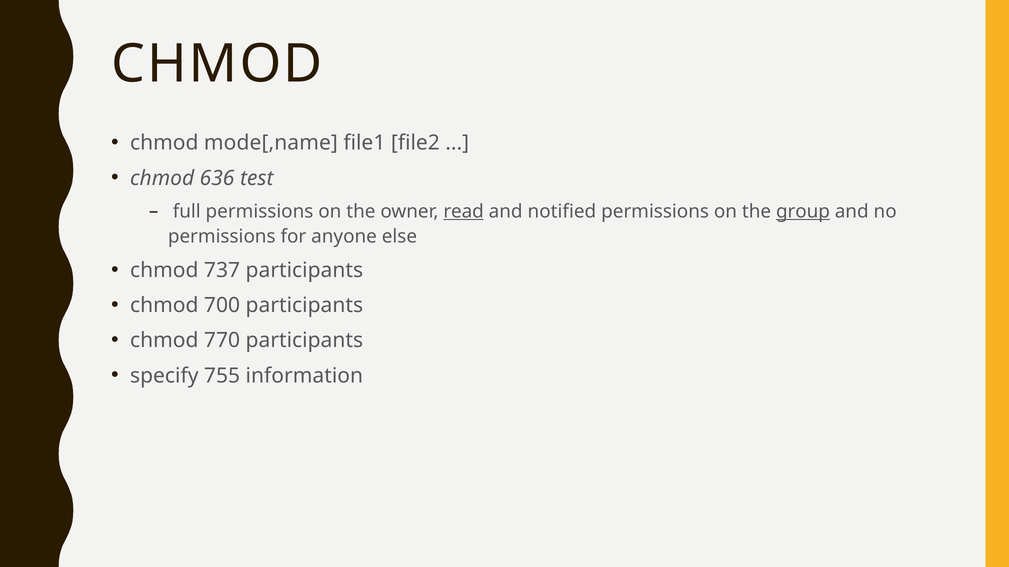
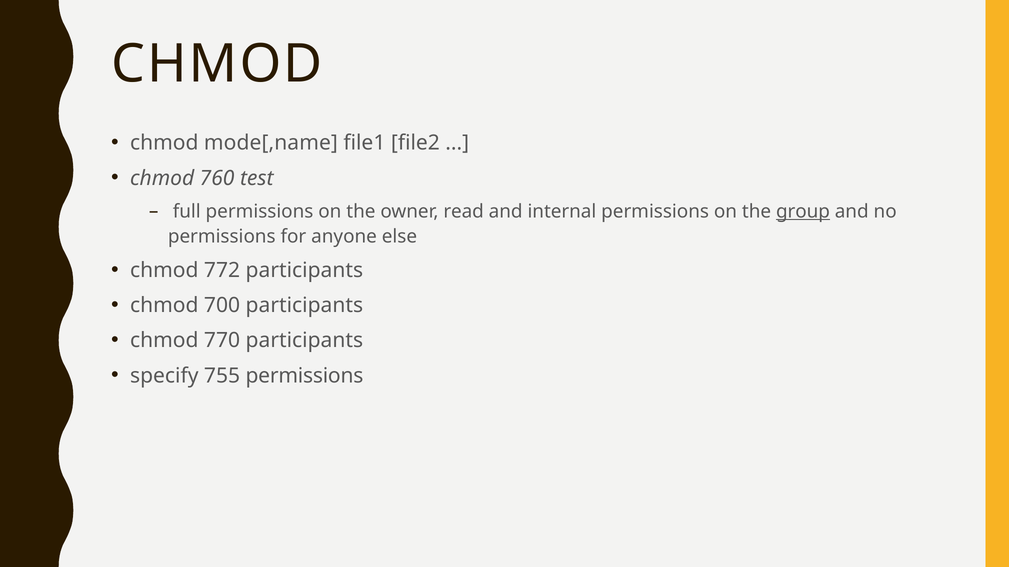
636: 636 -> 760
read underline: present -> none
notified: notified -> internal
737: 737 -> 772
755 information: information -> permissions
